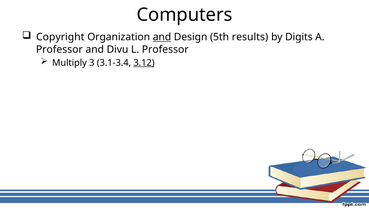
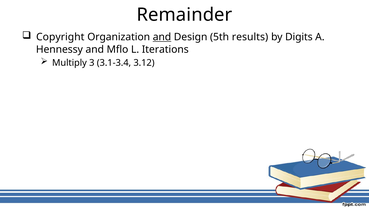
Computers: Computers -> Remainder
Professor at (59, 49): Professor -> Hennessy
Divu: Divu -> Mflo
L Professor: Professor -> Iterations
3.12 underline: present -> none
